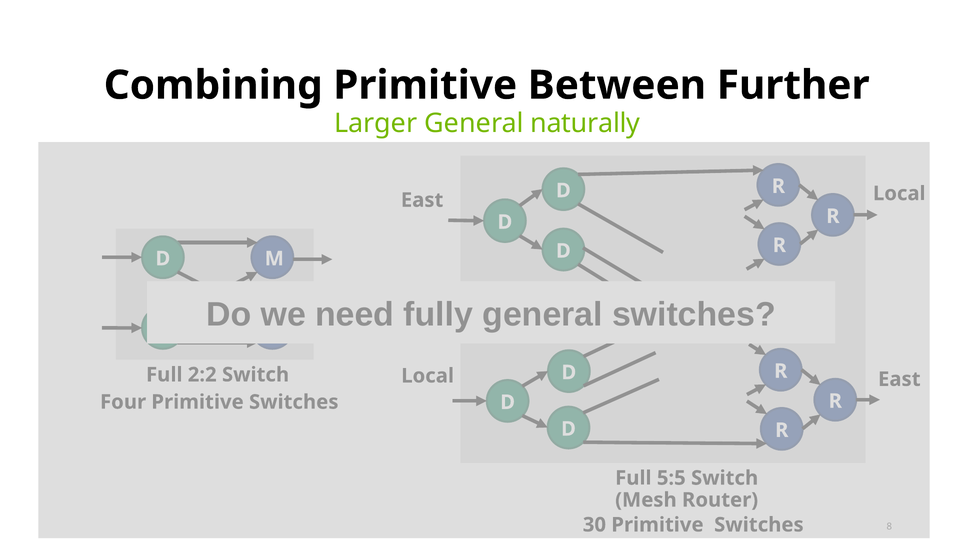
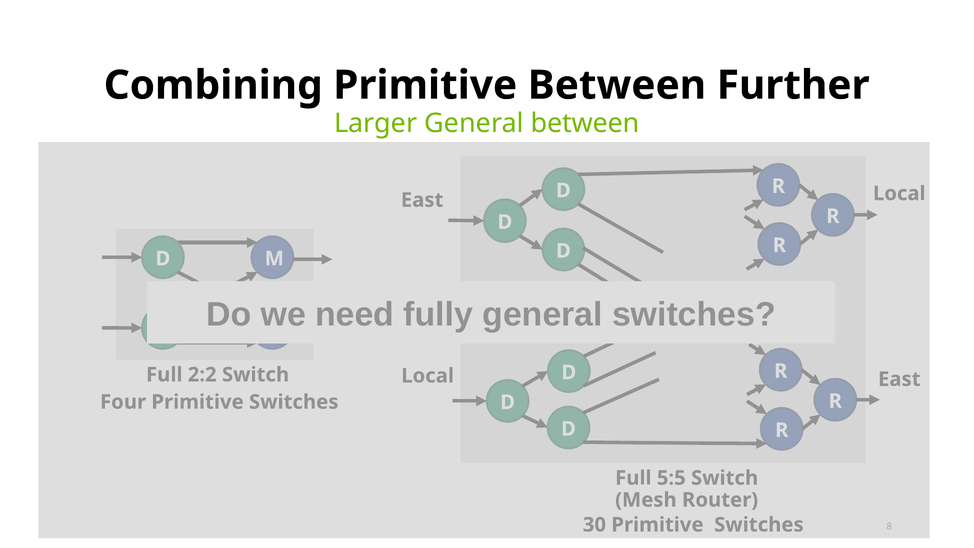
General naturally: naturally -> between
